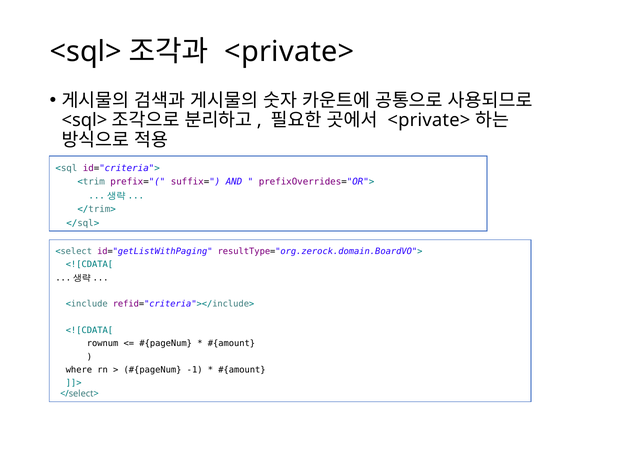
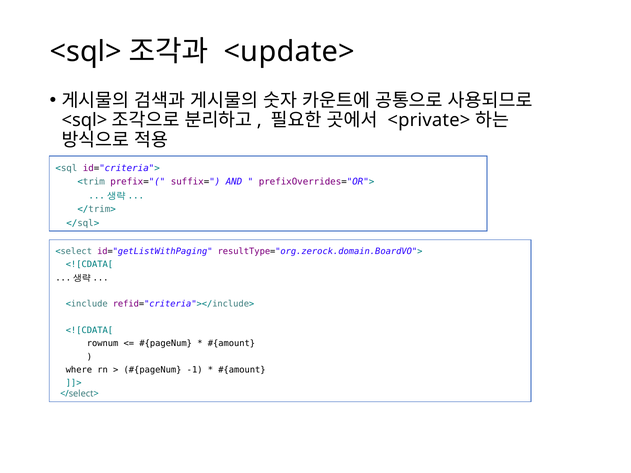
<private> at (289, 52): <private> -> <update>
